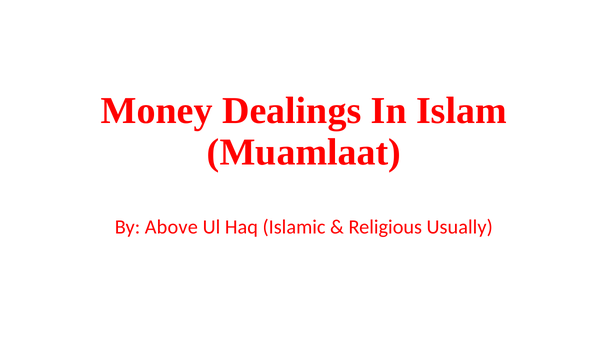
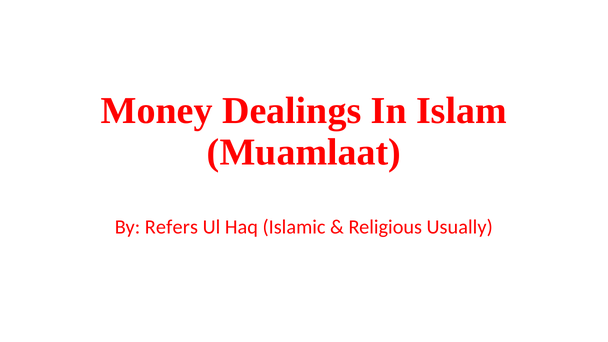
Above: Above -> Refers
